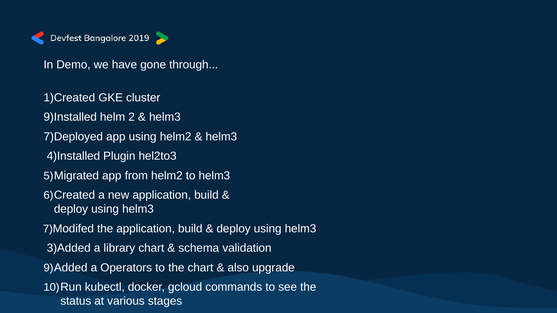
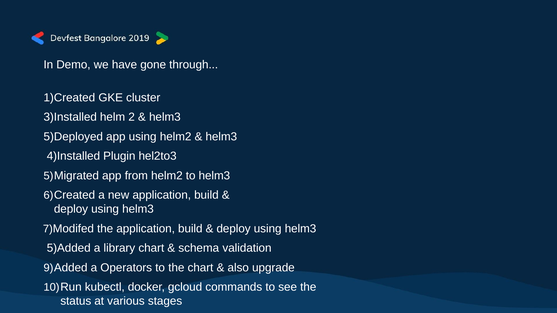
9)Installed: 9)Installed -> 3)Installed
7)Deployed: 7)Deployed -> 5)Deployed
3)Added: 3)Added -> 5)Added
